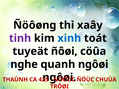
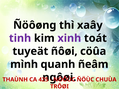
xinh colour: blue -> purple
nghe: nghe -> mình
quanh ngôøi: ngôøi -> ñeâm
